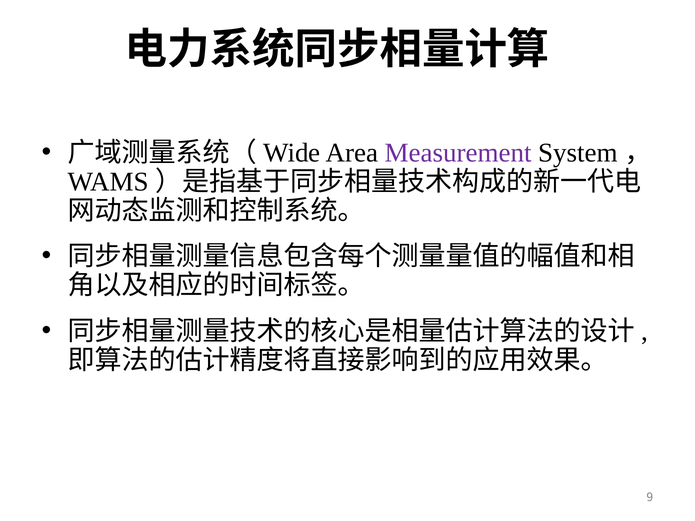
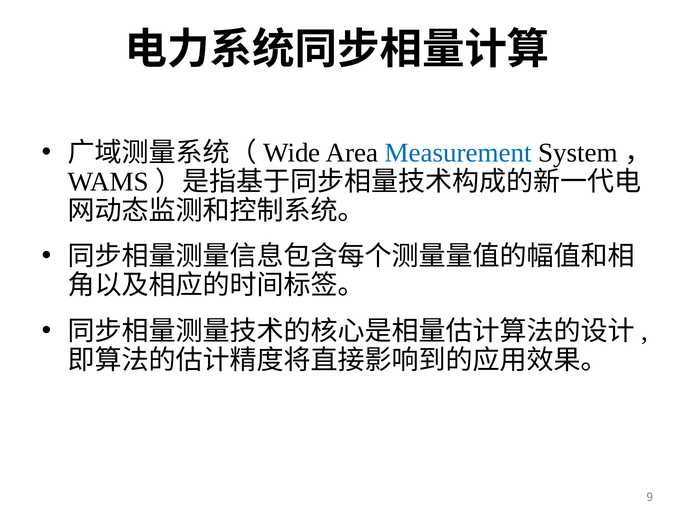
Measurement colour: purple -> blue
